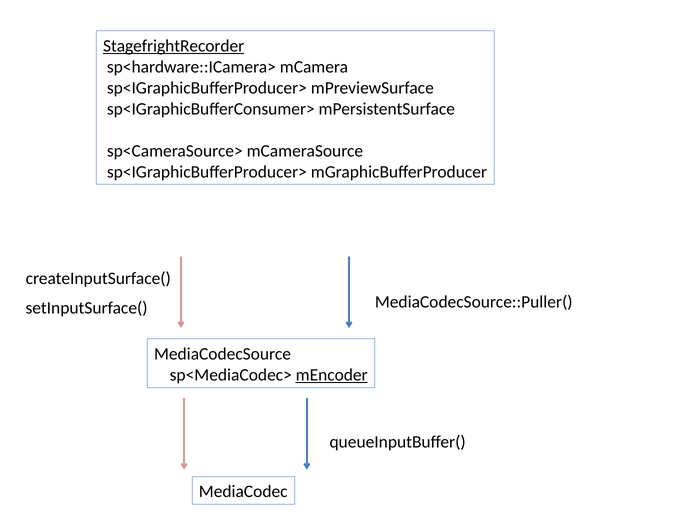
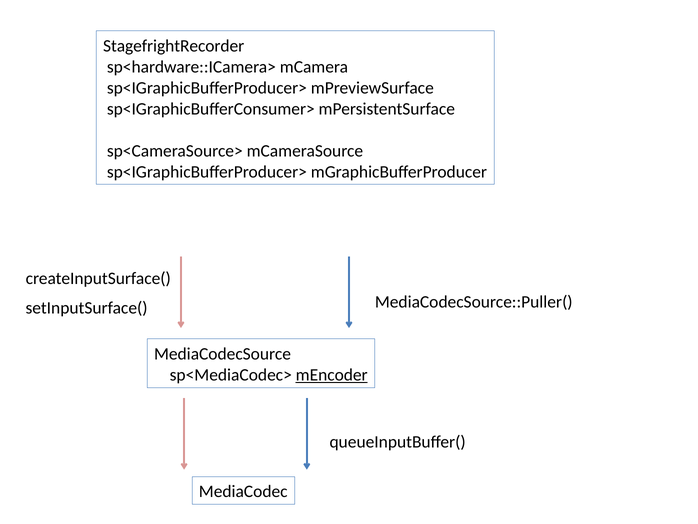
StagefrightRecorder underline: present -> none
